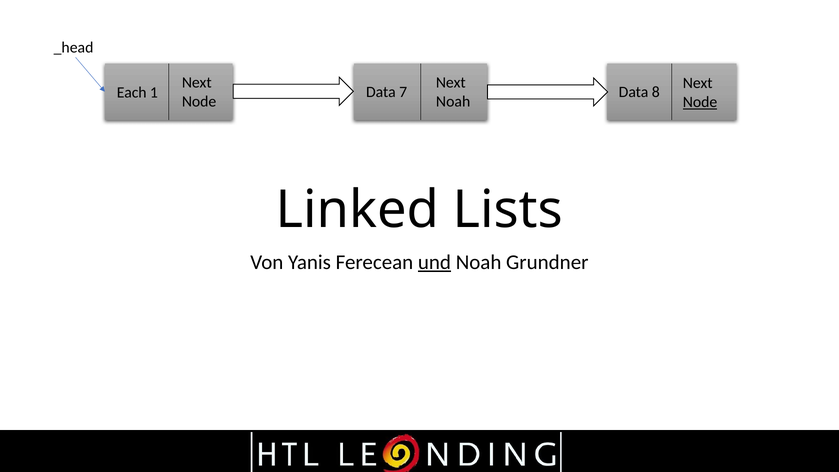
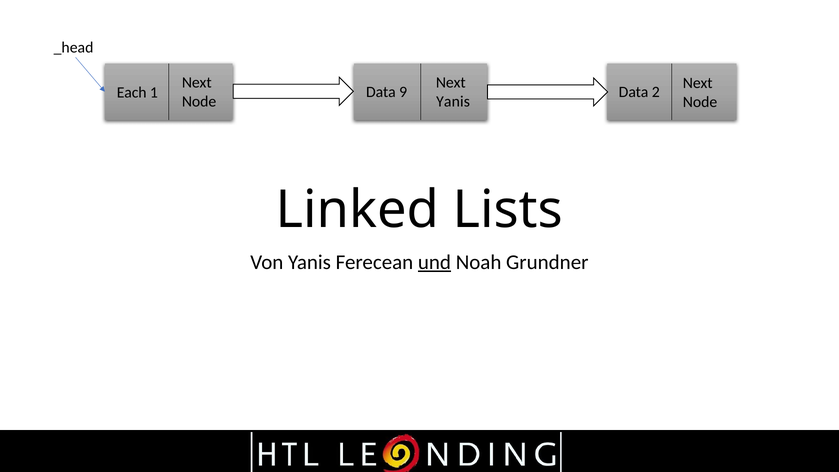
8: 8 -> 2
7: 7 -> 9
Noah at (453, 102): Noah -> Yanis
Node at (700, 102) underline: present -> none
